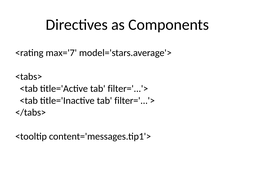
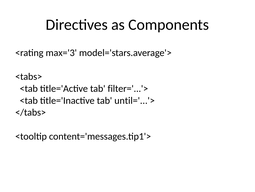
max='7: max='7 -> max='3
title='Inactive tab filter='...'>: filter='...'> -> until='...'>
